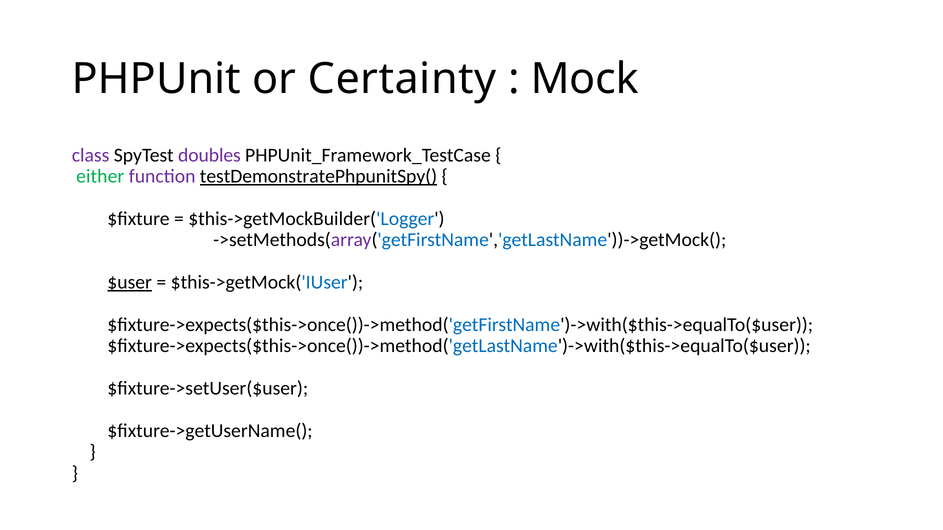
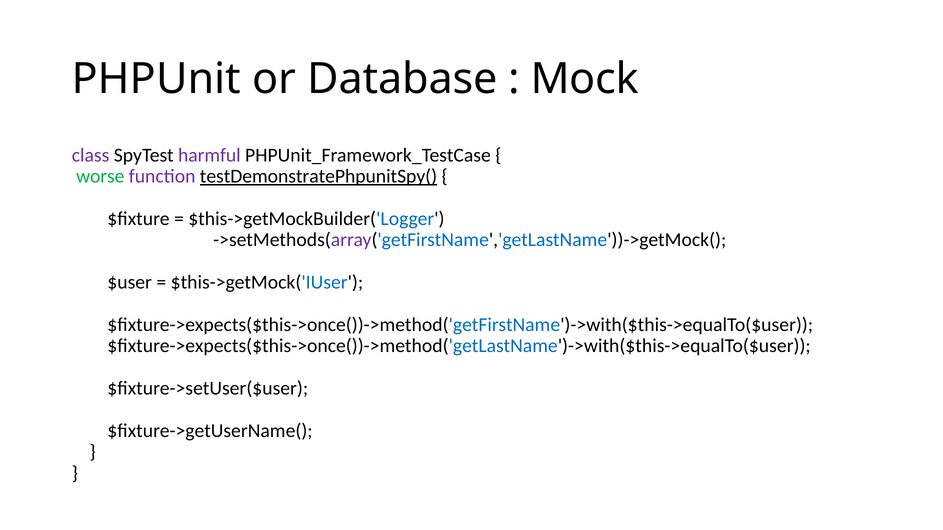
Certainty: Certainty -> Database
doubles: doubles -> harmful
either: either -> worse
$user underline: present -> none
